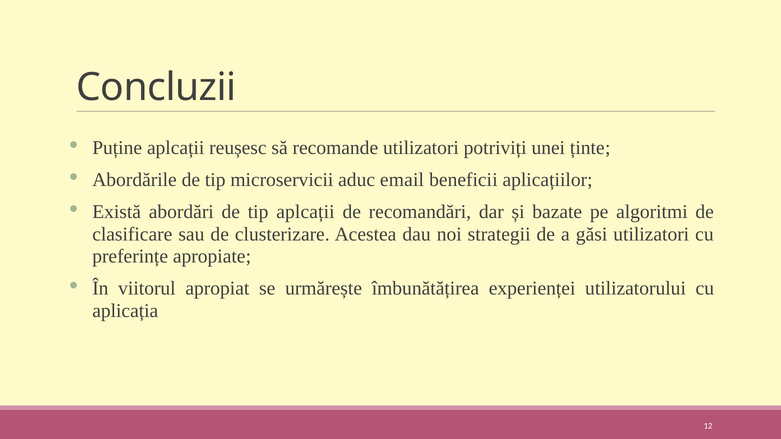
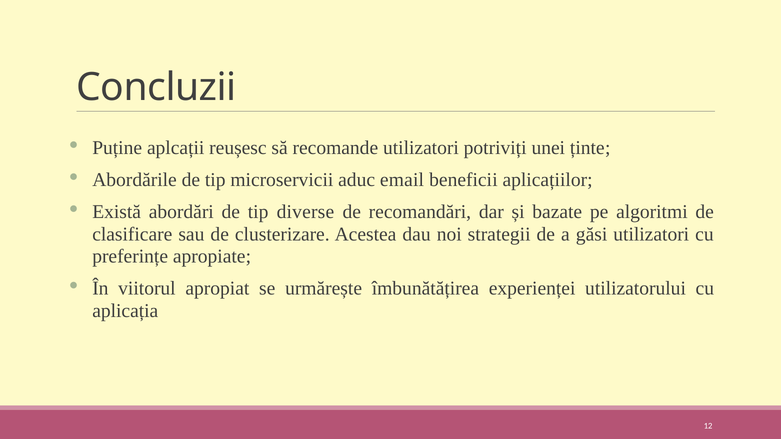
tip aplcații: aplcații -> diverse
